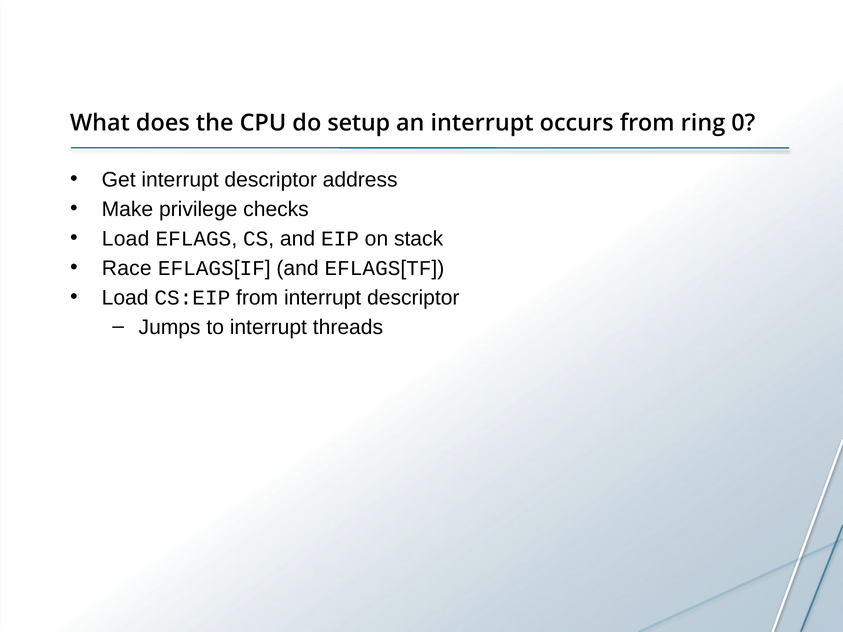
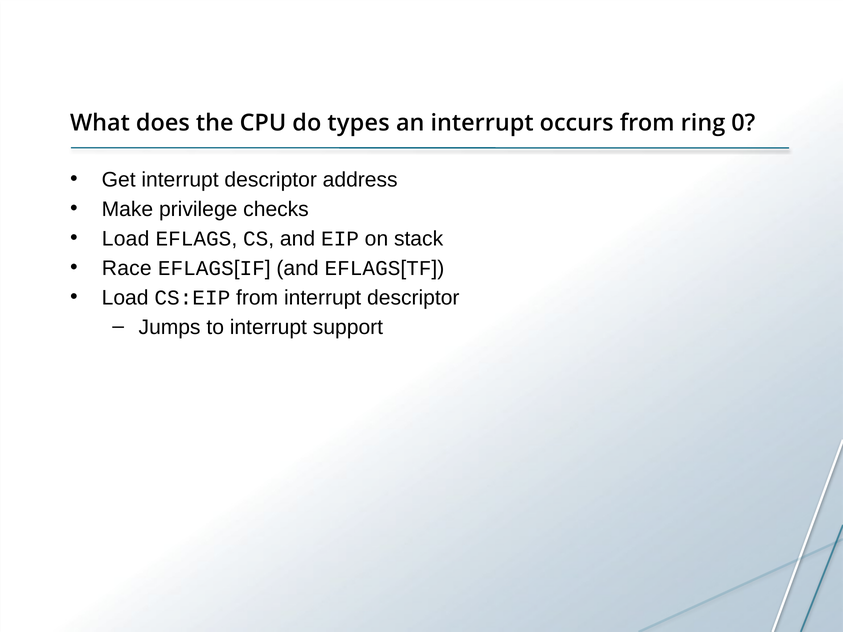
setup: setup -> types
threads: threads -> support
